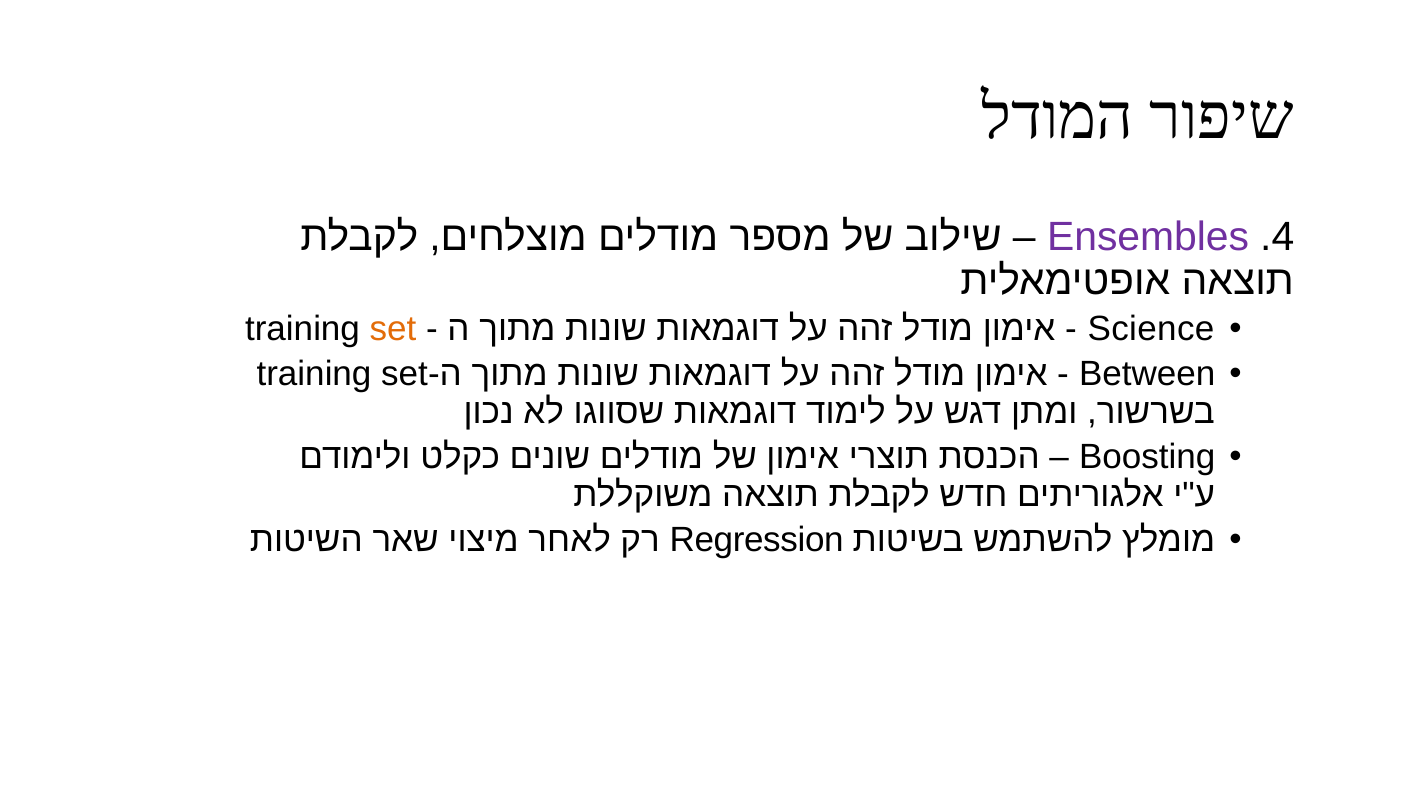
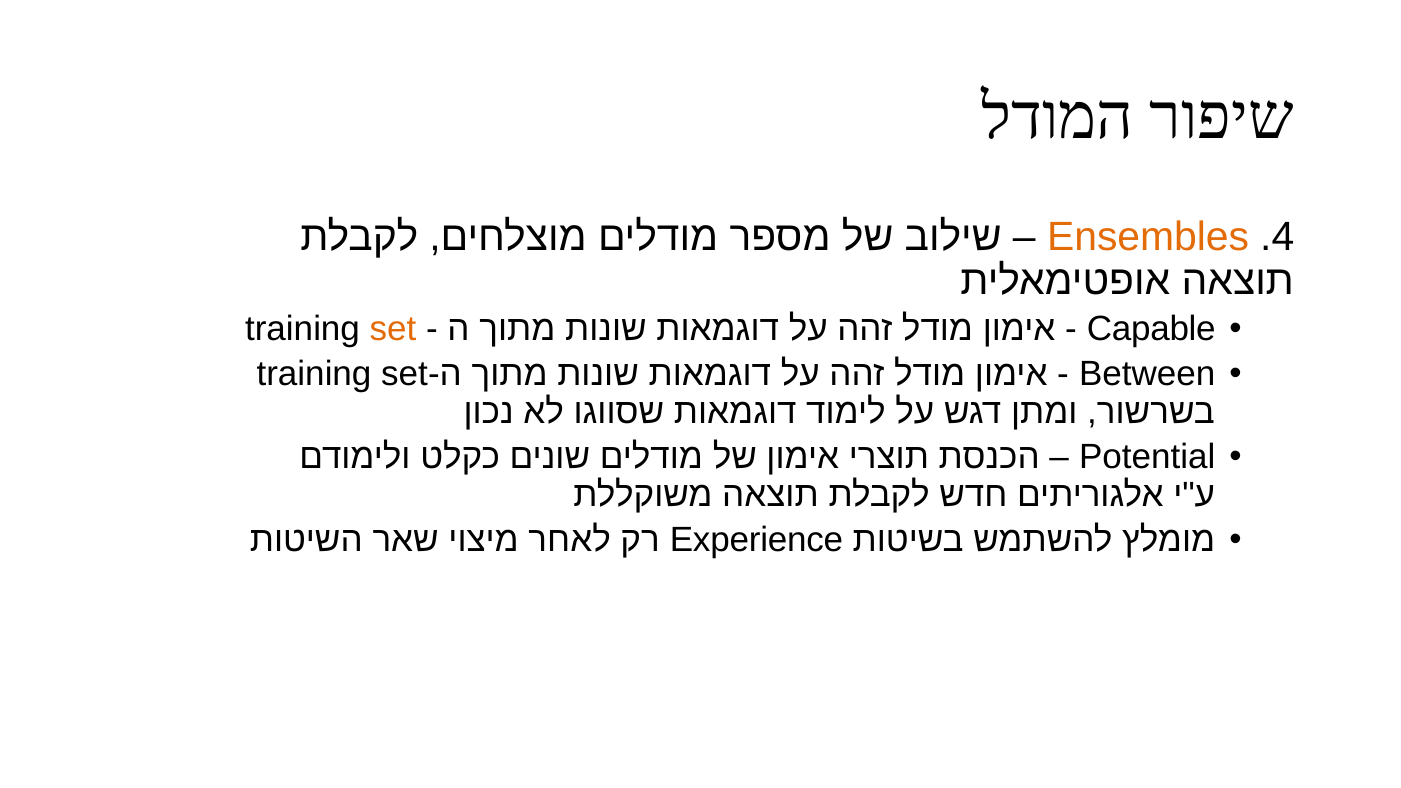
Ensembles colour: purple -> orange
Science: Science -> Capable
Boosting: Boosting -> Potential
Regression: Regression -> Experience
